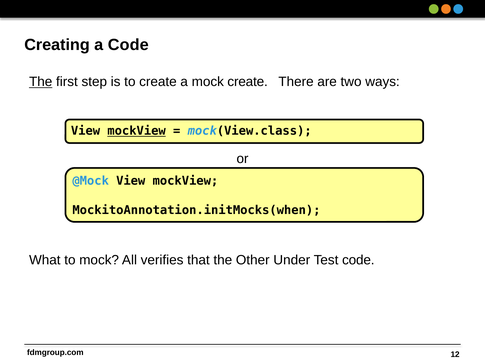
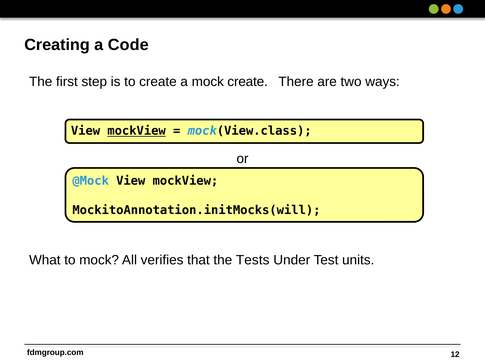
The at (41, 82) underline: present -> none
MockitoAnnotation.initMocks(when: MockitoAnnotation.initMocks(when -> MockitoAnnotation.initMocks(will
Other: Other -> Tests
Test code: code -> units
